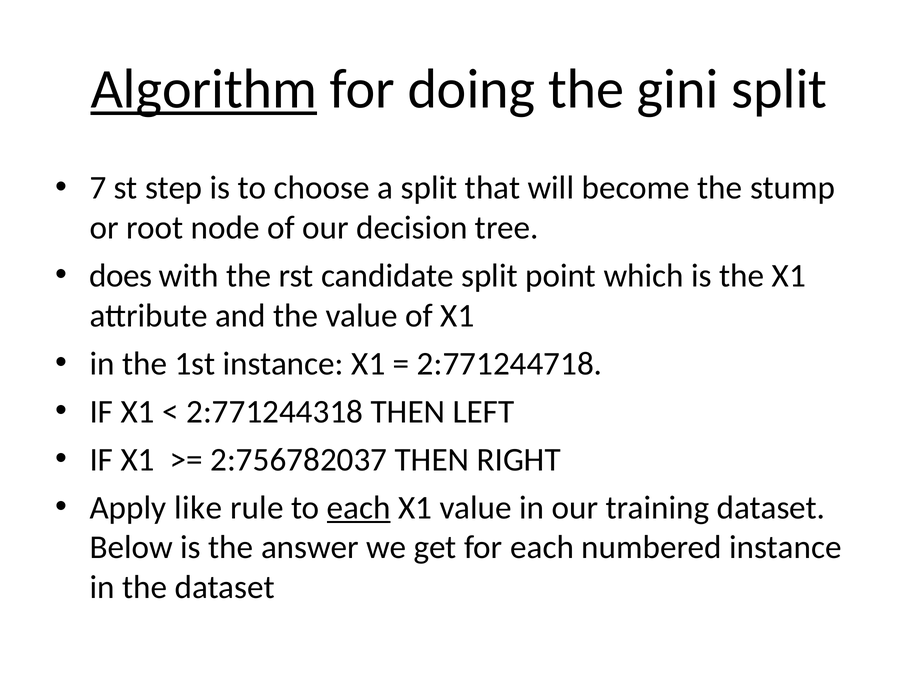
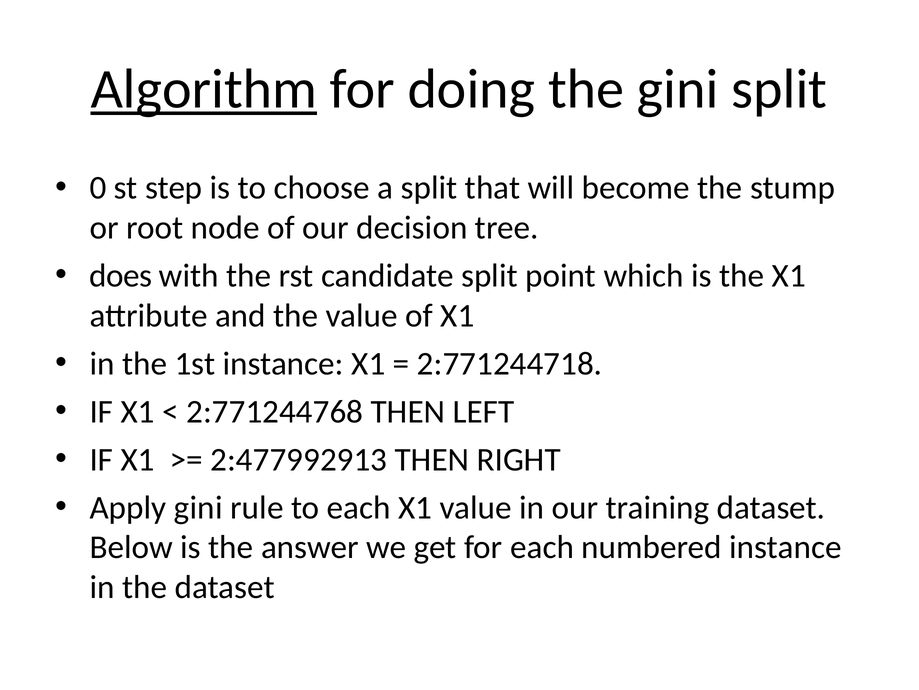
7: 7 -> 0
2:771244318: 2:771244318 -> 2:771244768
2:756782037: 2:756782037 -> 2:477992913
Apply like: like -> gini
each at (359, 507) underline: present -> none
